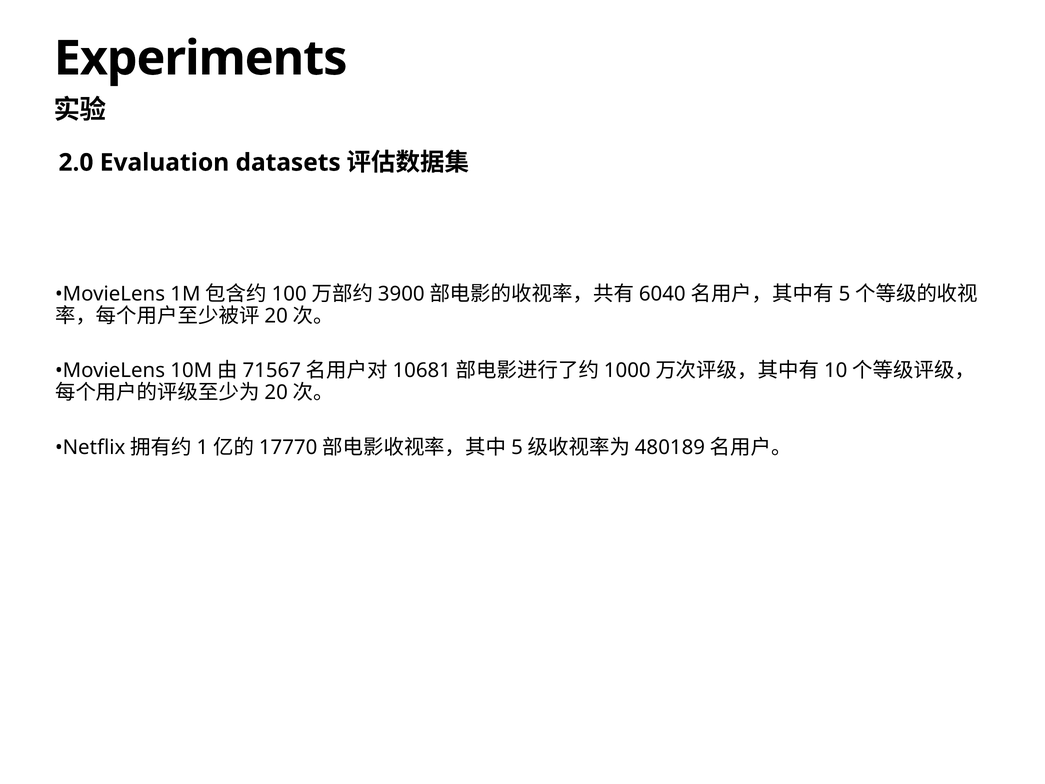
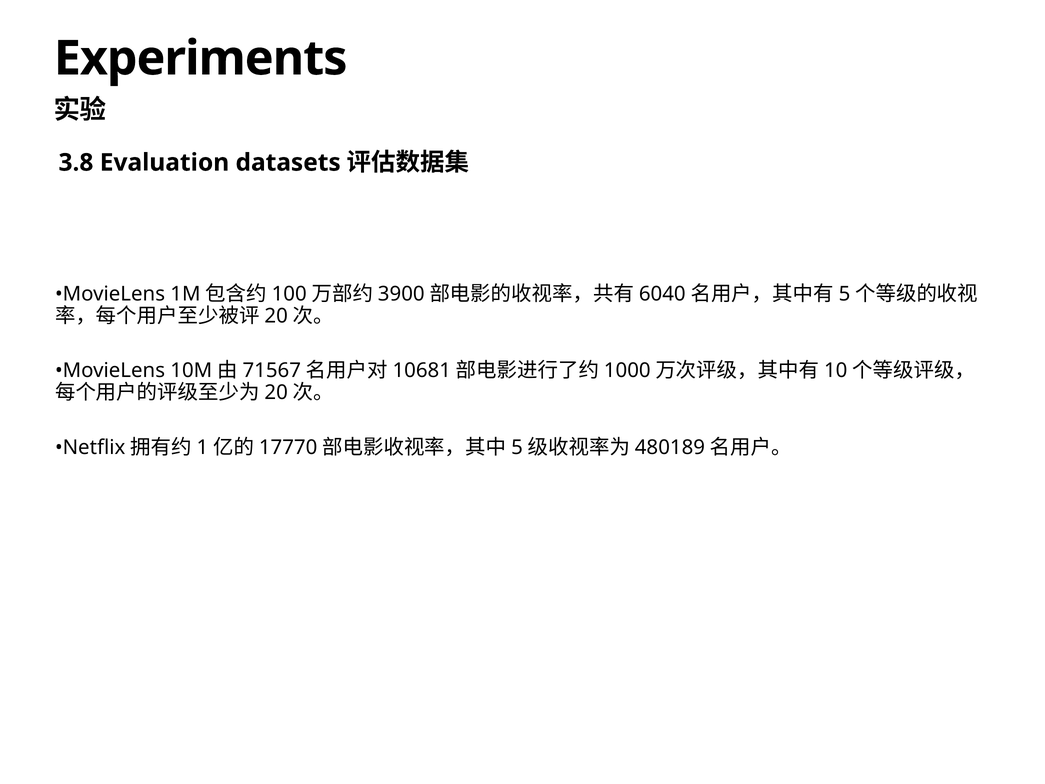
2.0: 2.0 -> 3.8
